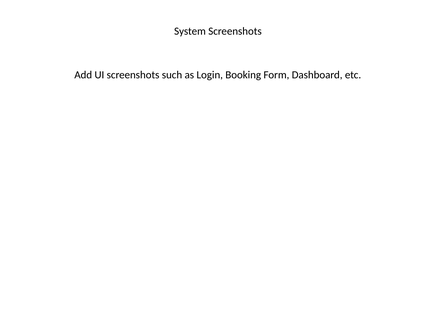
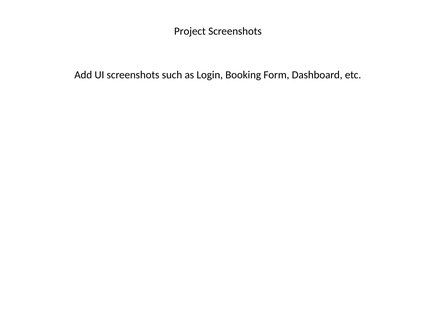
System: System -> Project
